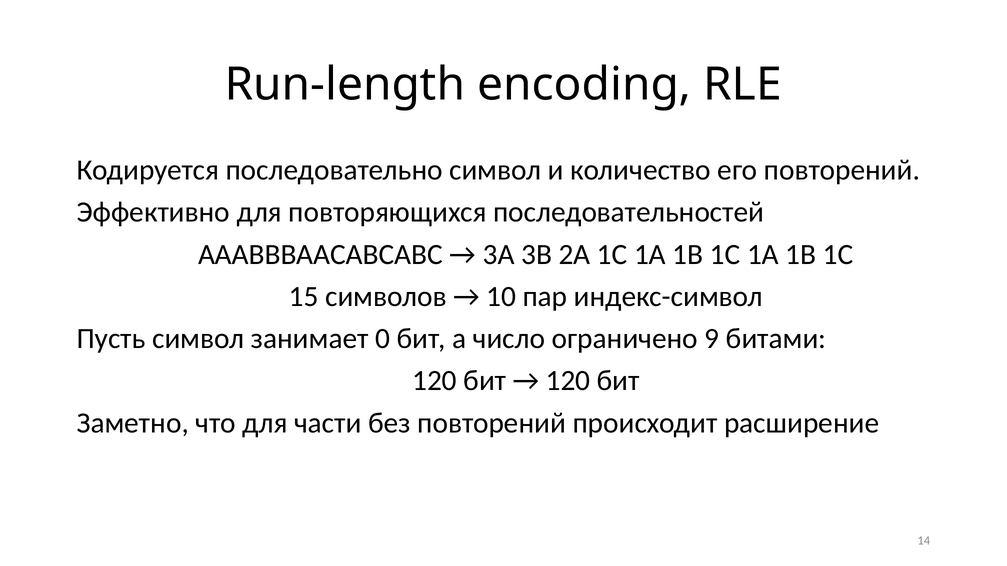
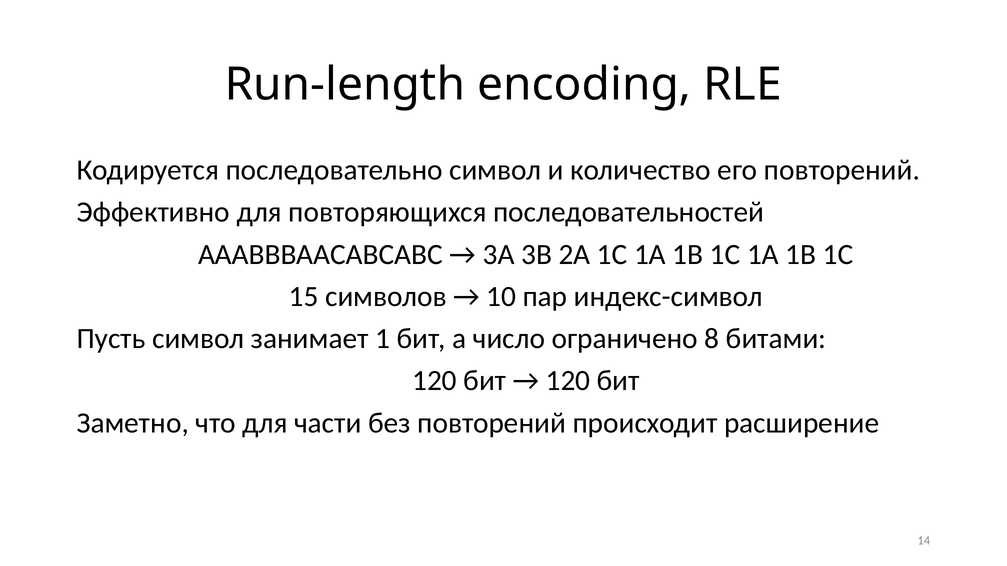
0: 0 -> 1
9: 9 -> 8
